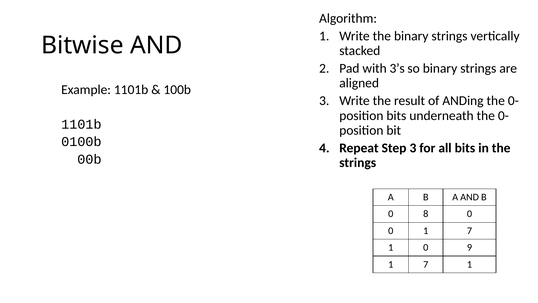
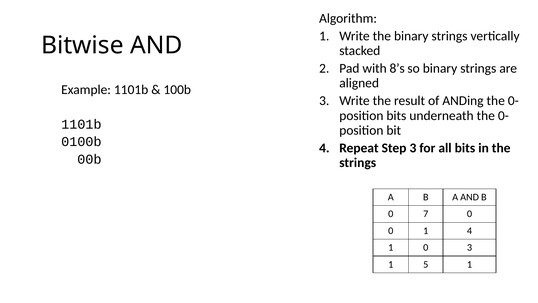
3’s: 3’s -> 8’s
8: 8 -> 7
0 1 7: 7 -> 4
0 9: 9 -> 3
7 at (426, 264): 7 -> 5
